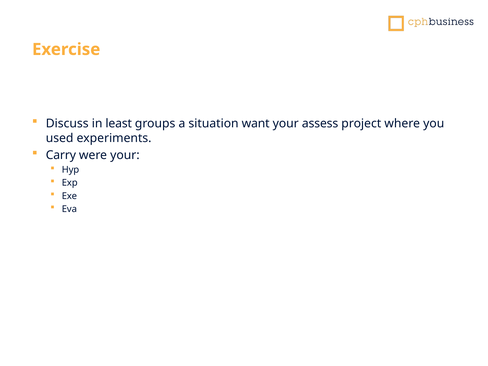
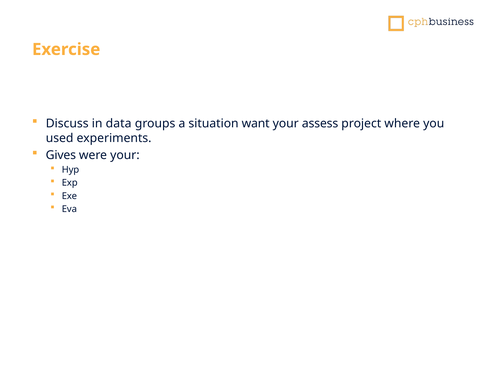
least: least -> data
Carry: Carry -> Gives
